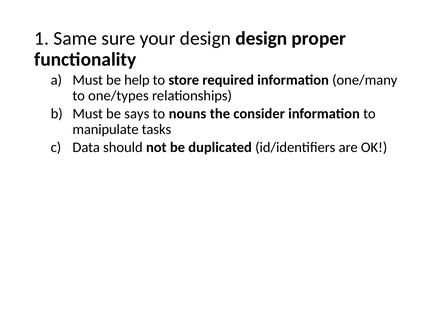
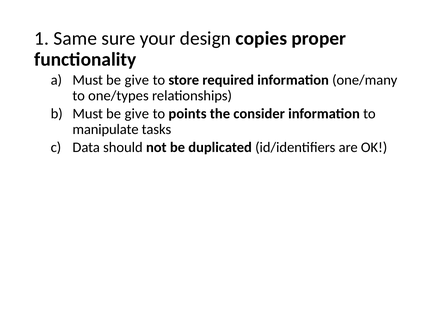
design design: design -> copies
help at (137, 80): help -> give
says at (137, 114): says -> give
nouns: nouns -> points
